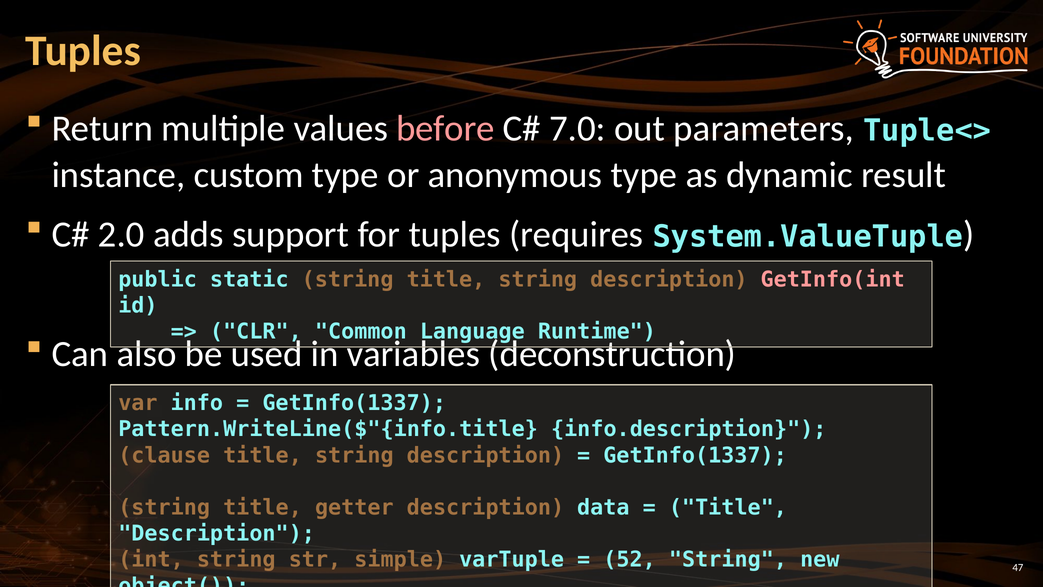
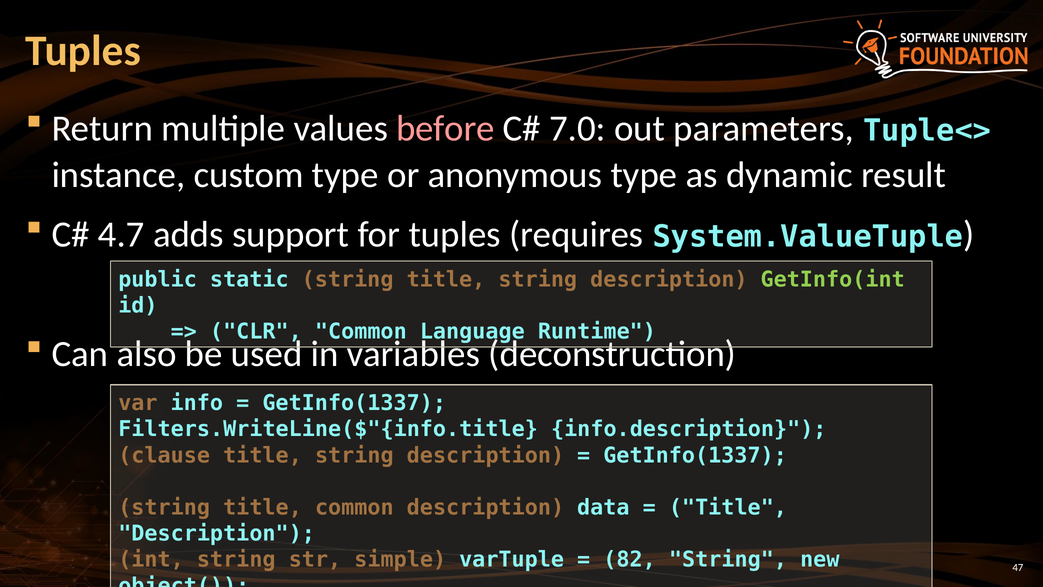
2.0: 2.0 -> 4.7
GetInfo(int colour: pink -> light green
Pattern.WriteLine($"{info.title: Pattern.WriteLine($"{info.title -> Filters.WriteLine($"{info.title
title getter: getter -> common
52: 52 -> 82
